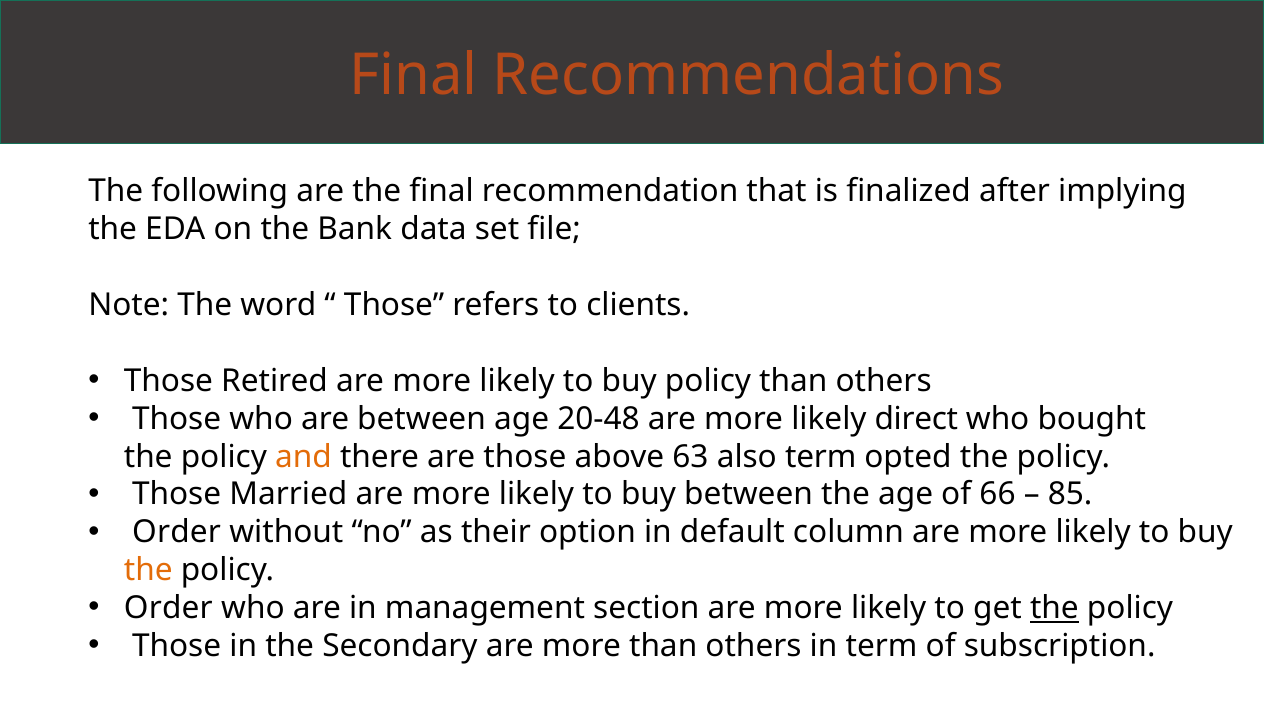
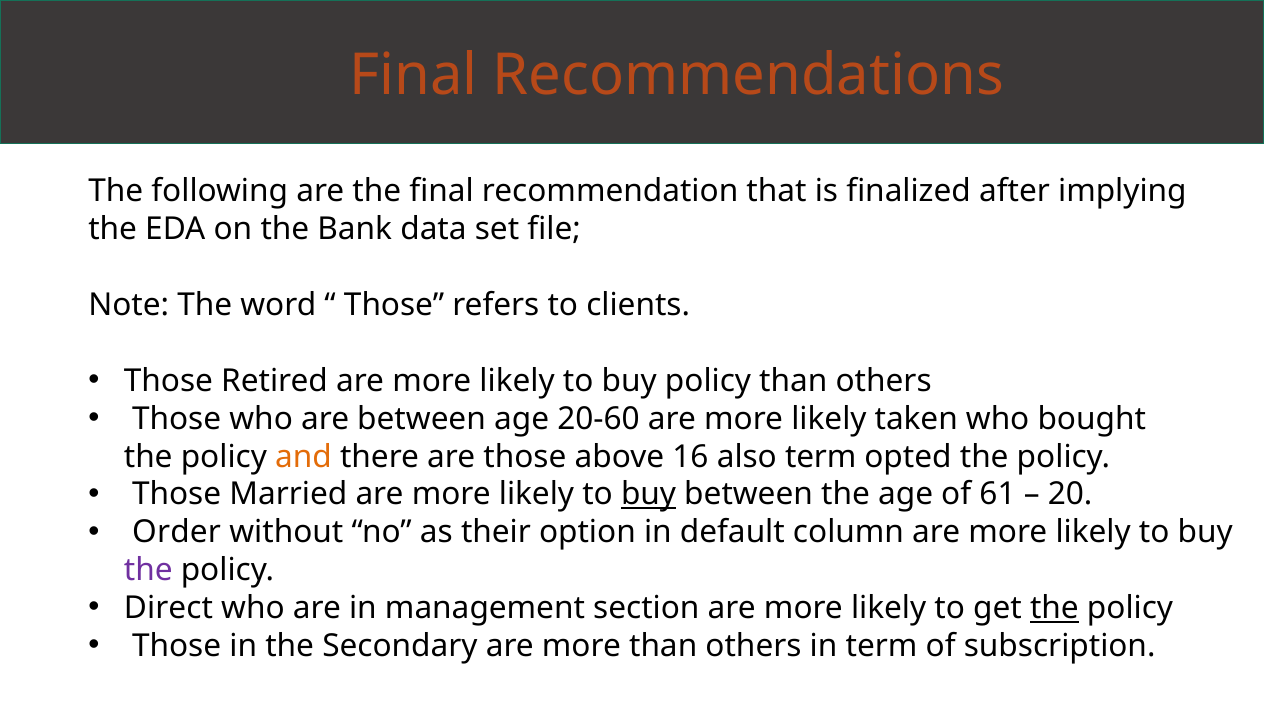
20-48: 20-48 -> 20-60
direct: direct -> taken
63: 63 -> 16
buy at (649, 495) underline: none -> present
66: 66 -> 61
85: 85 -> 20
the at (148, 570) colour: orange -> purple
Order at (168, 608): Order -> Direct
